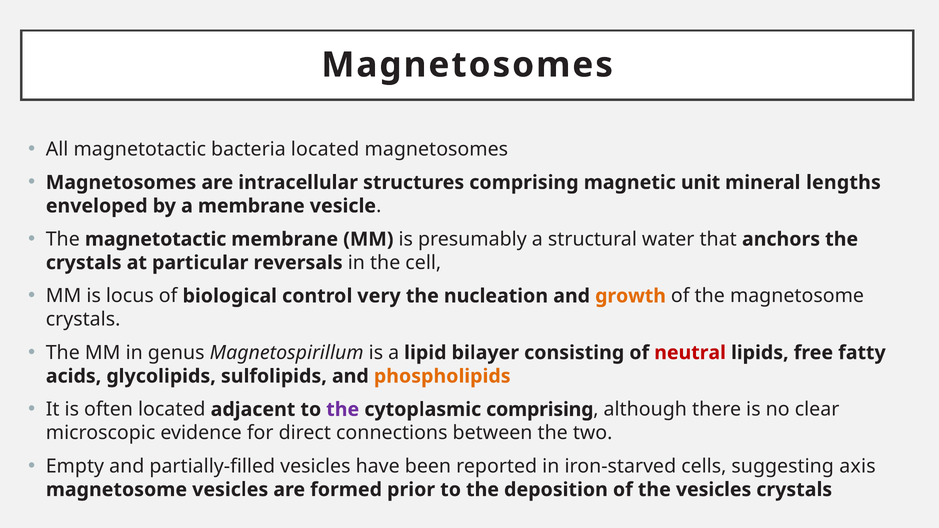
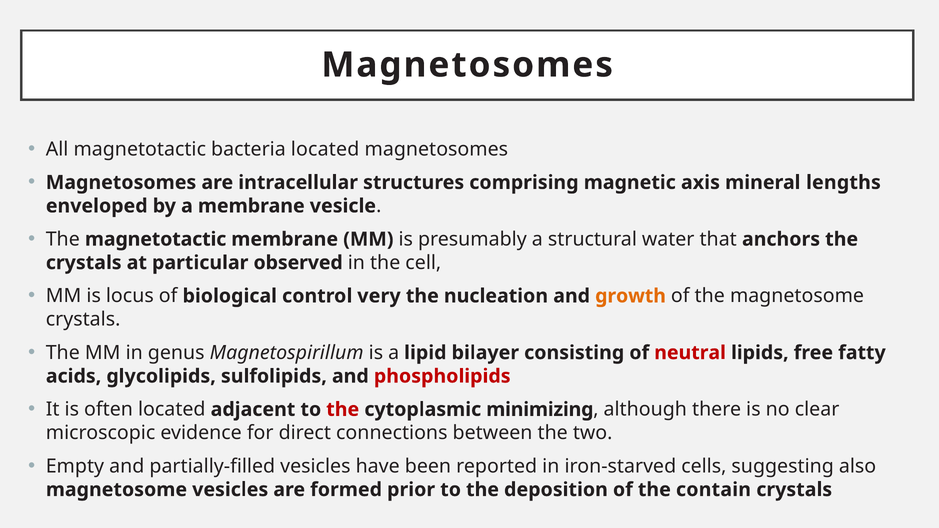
unit: unit -> axis
reversals: reversals -> observed
phospholipids colour: orange -> red
the at (343, 410) colour: purple -> red
cytoplasmic comprising: comprising -> minimizing
axis: axis -> also
the vesicles: vesicles -> contain
